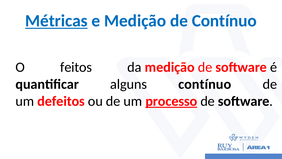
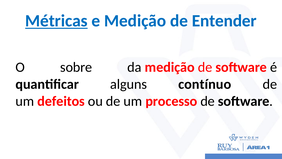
de Contínuo: Contínuo -> Entender
feitos: feitos -> sobre
processo underline: present -> none
